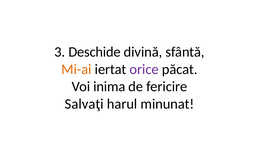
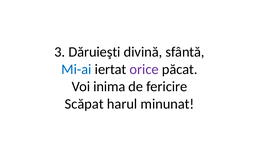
Deschide: Deschide -> Dăruieşti
Mi-ai colour: orange -> blue
Salvaţi: Salvaţi -> Scăpat
